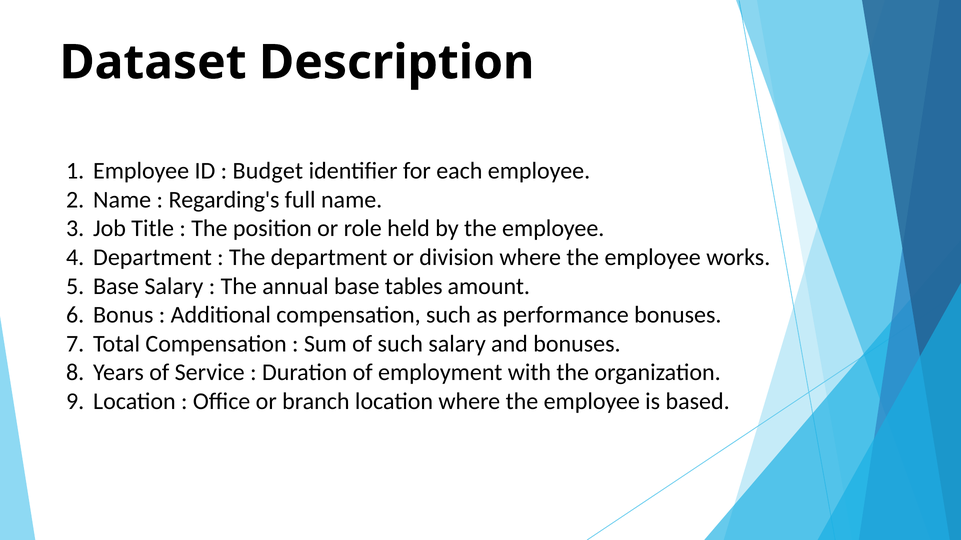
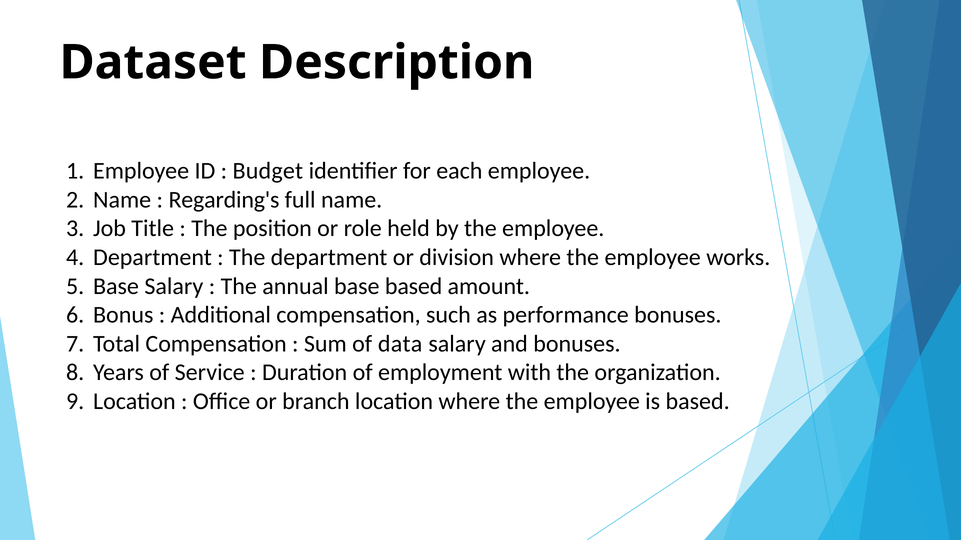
base tables: tables -> based
of such: such -> data
